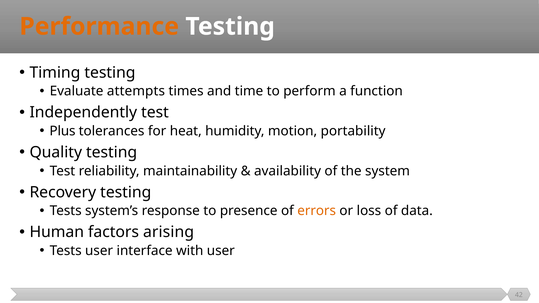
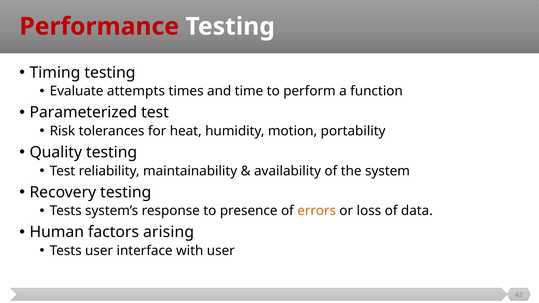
Performance colour: orange -> red
Independently: Independently -> Parameterized
Plus: Plus -> Risk
